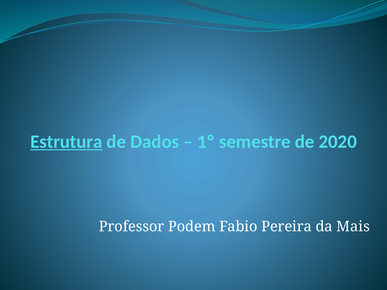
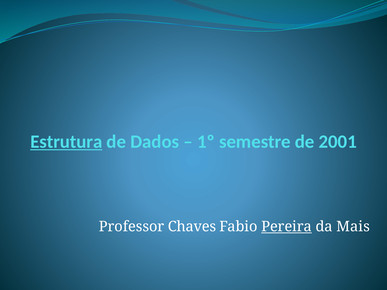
2020: 2020 -> 2001
Podem: Podem -> Chaves
Pereira underline: none -> present
